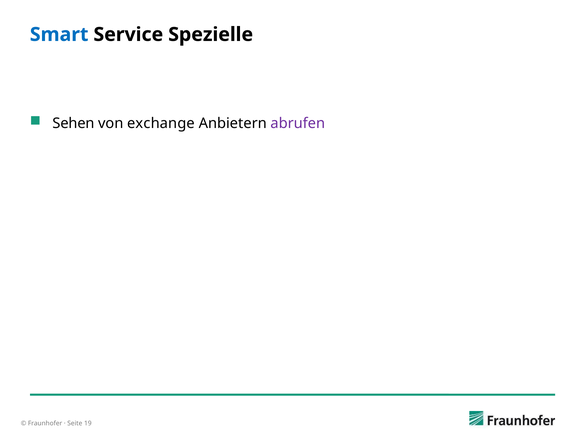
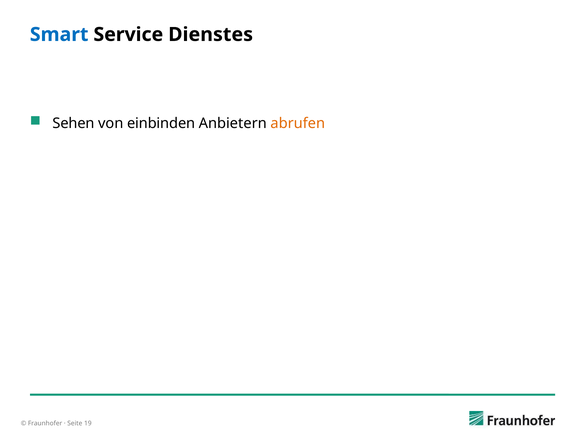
Spezielle: Spezielle -> Dienstes
exchange: exchange -> einbinden
abrufen colour: purple -> orange
